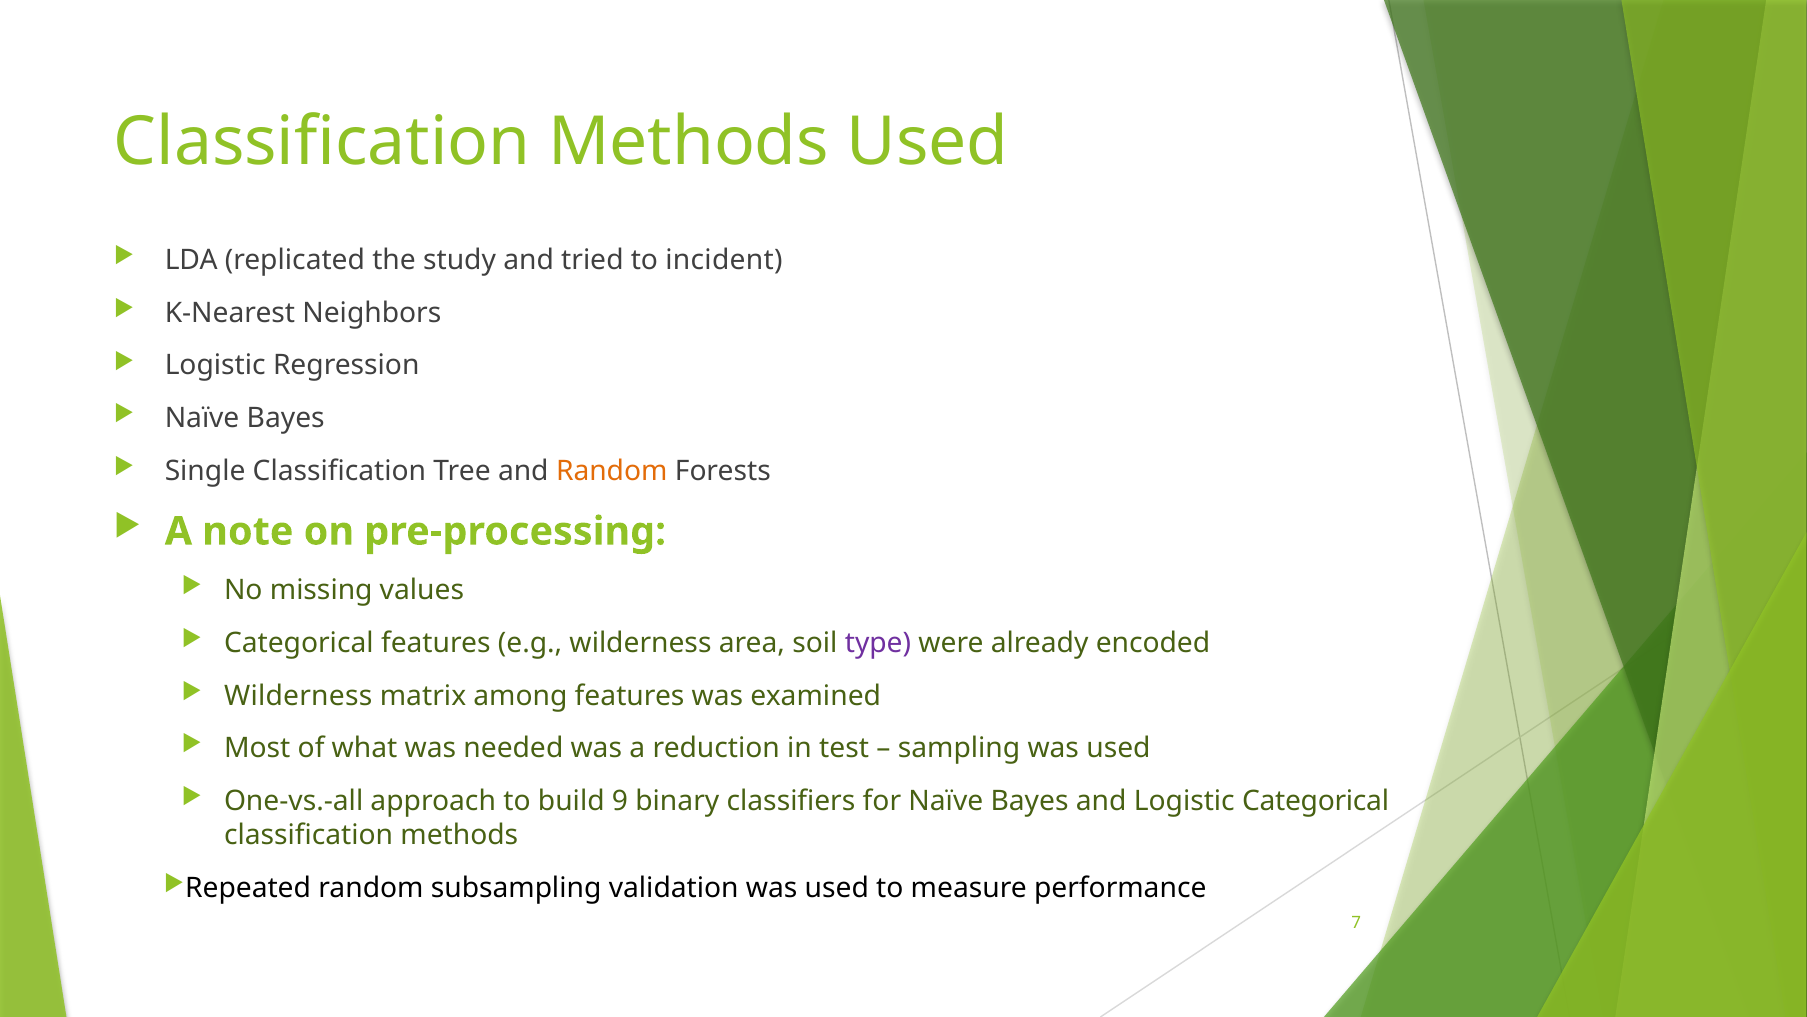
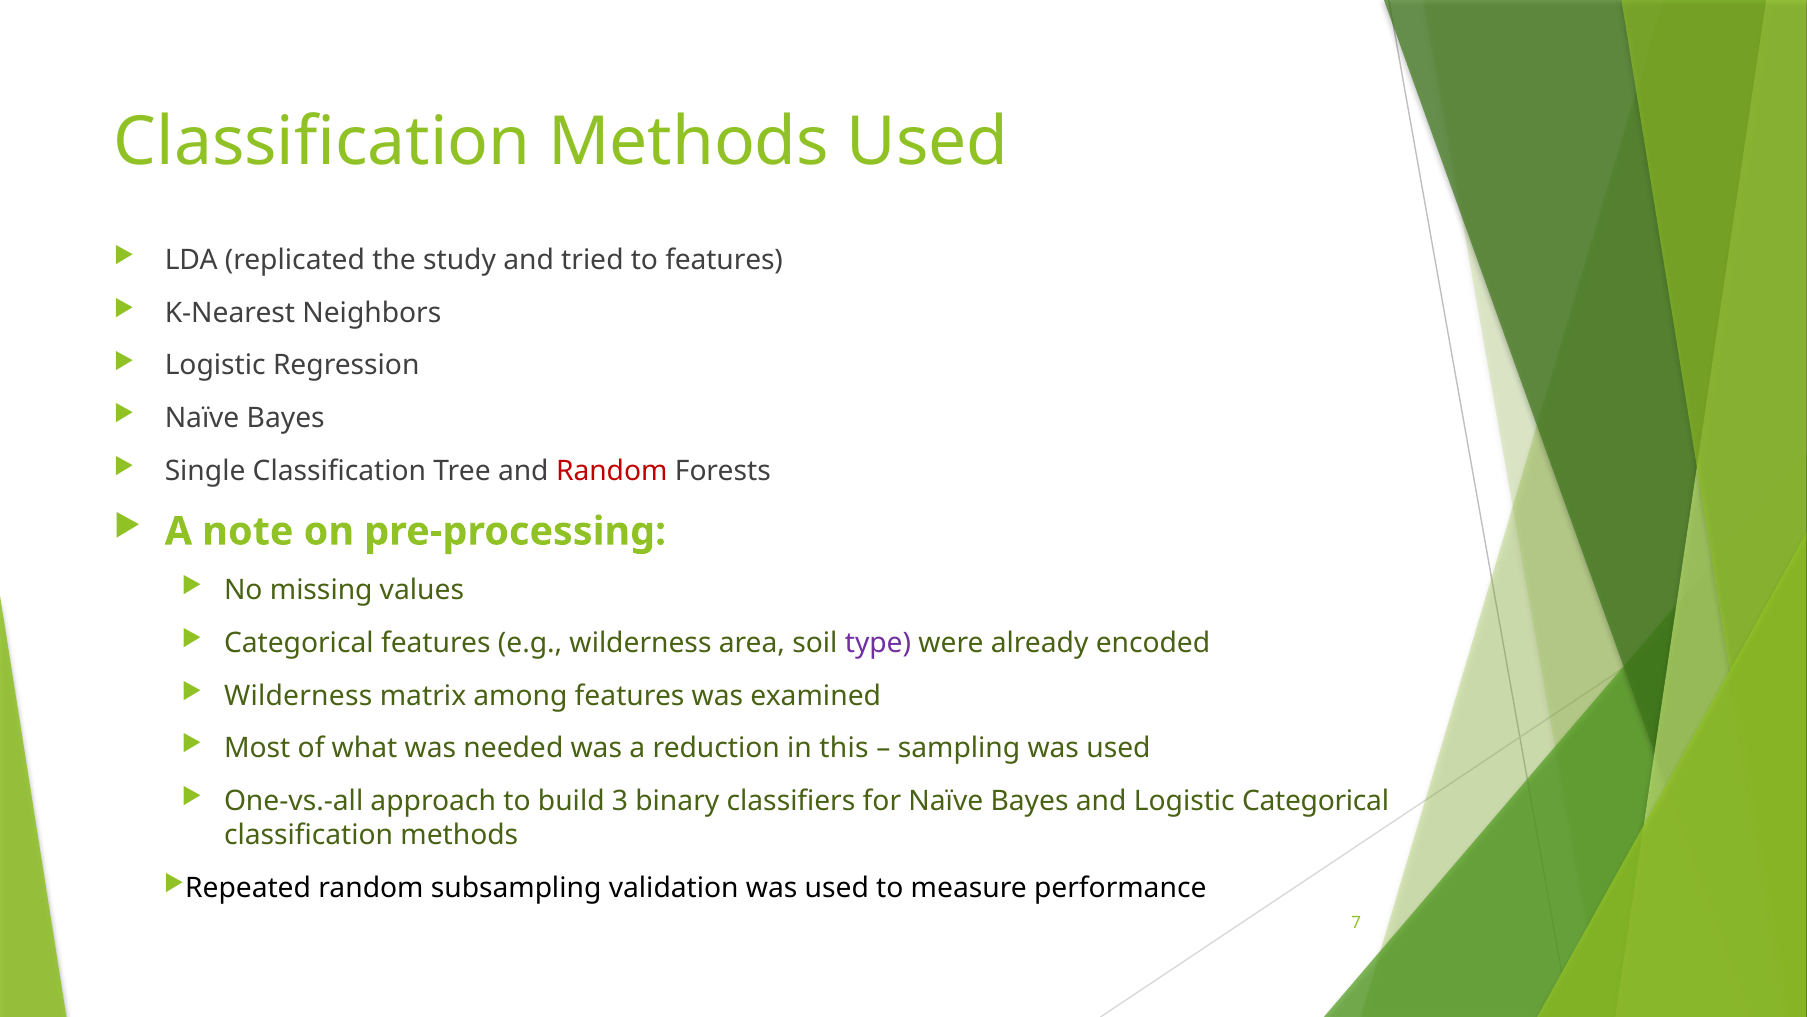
to incident: incident -> features
Random at (612, 471) colour: orange -> red
test: test -> this
9: 9 -> 3
